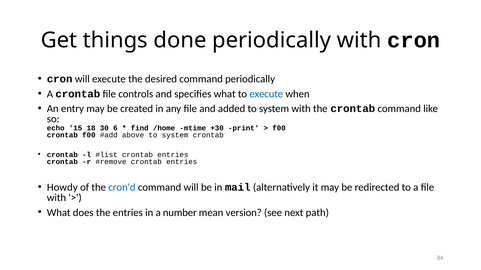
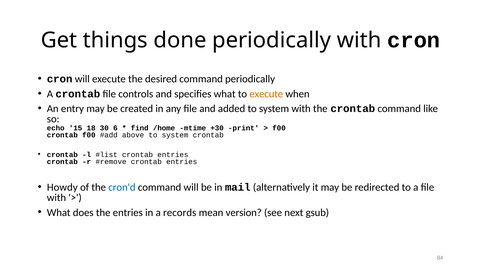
execute at (266, 94) colour: blue -> orange
number: number -> records
path: path -> gsub
